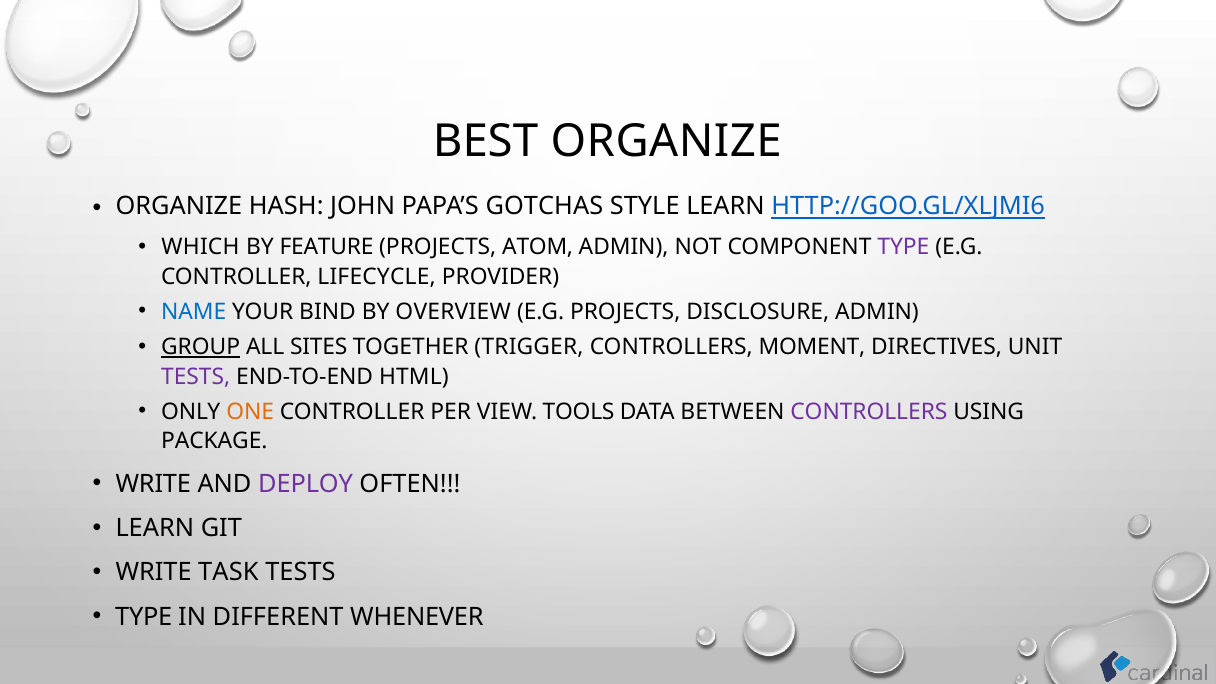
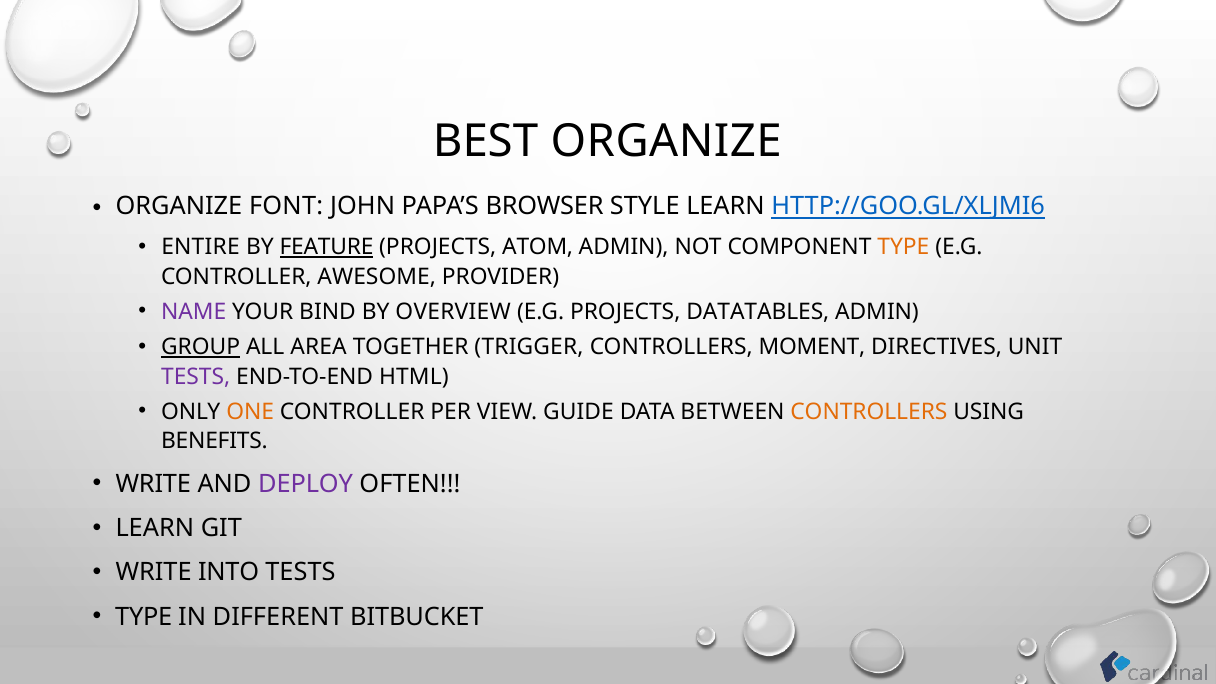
HASH: HASH -> FONT
GOTCHAS: GOTCHAS -> BROWSER
WHICH: WHICH -> ENTIRE
FEATURE underline: none -> present
TYPE at (903, 247) colour: purple -> orange
LIFECYCLE: LIFECYCLE -> AWESOME
NAME colour: blue -> purple
DISCLOSURE: DISCLOSURE -> DATATABLES
SITES: SITES -> AREA
TOOLS: TOOLS -> GUIDE
CONTROLLERS at (869, 412) colour: purple -> orange
PACKAGE: PACKAGE -> BENEFITS
TASK: TASK -> INTO
WHENEVER: WHENEVER -> BITBUCKET
